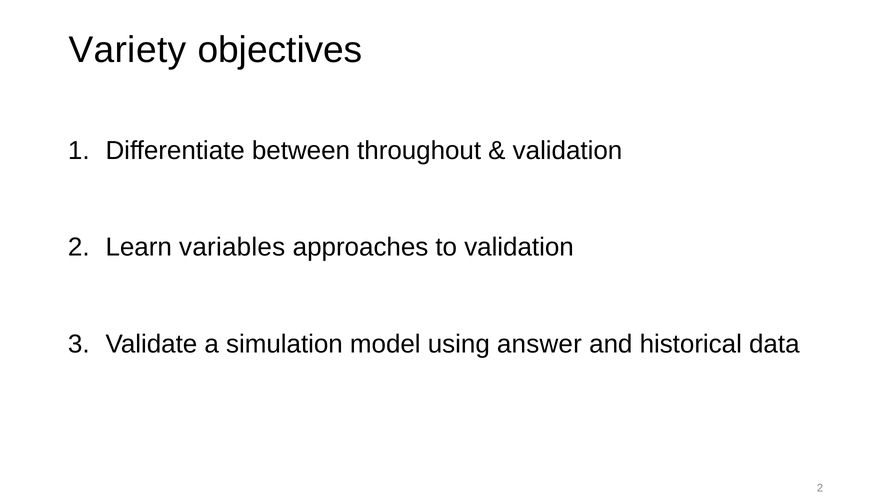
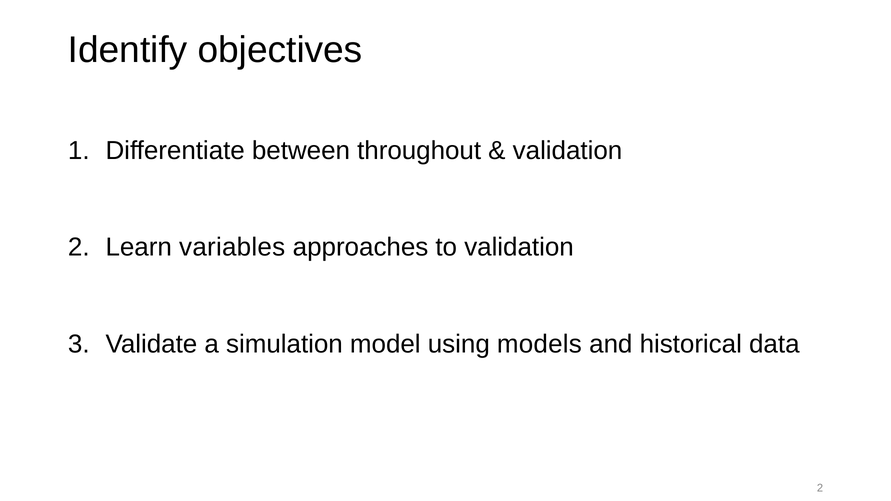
Variety: Variety -> Identify
answer: answer -> models
